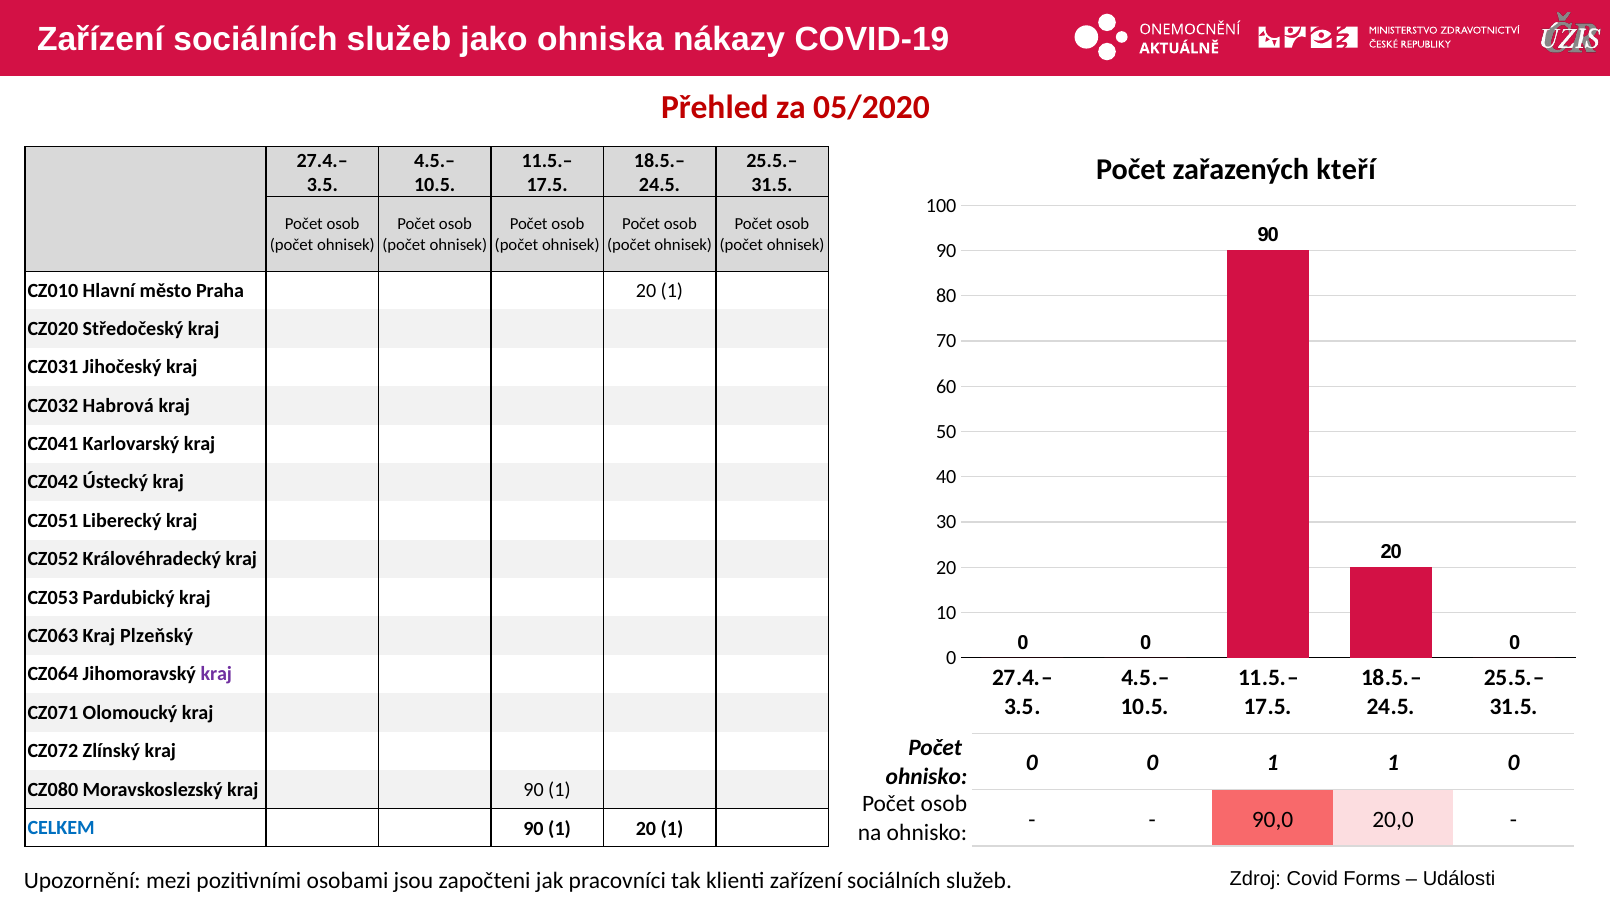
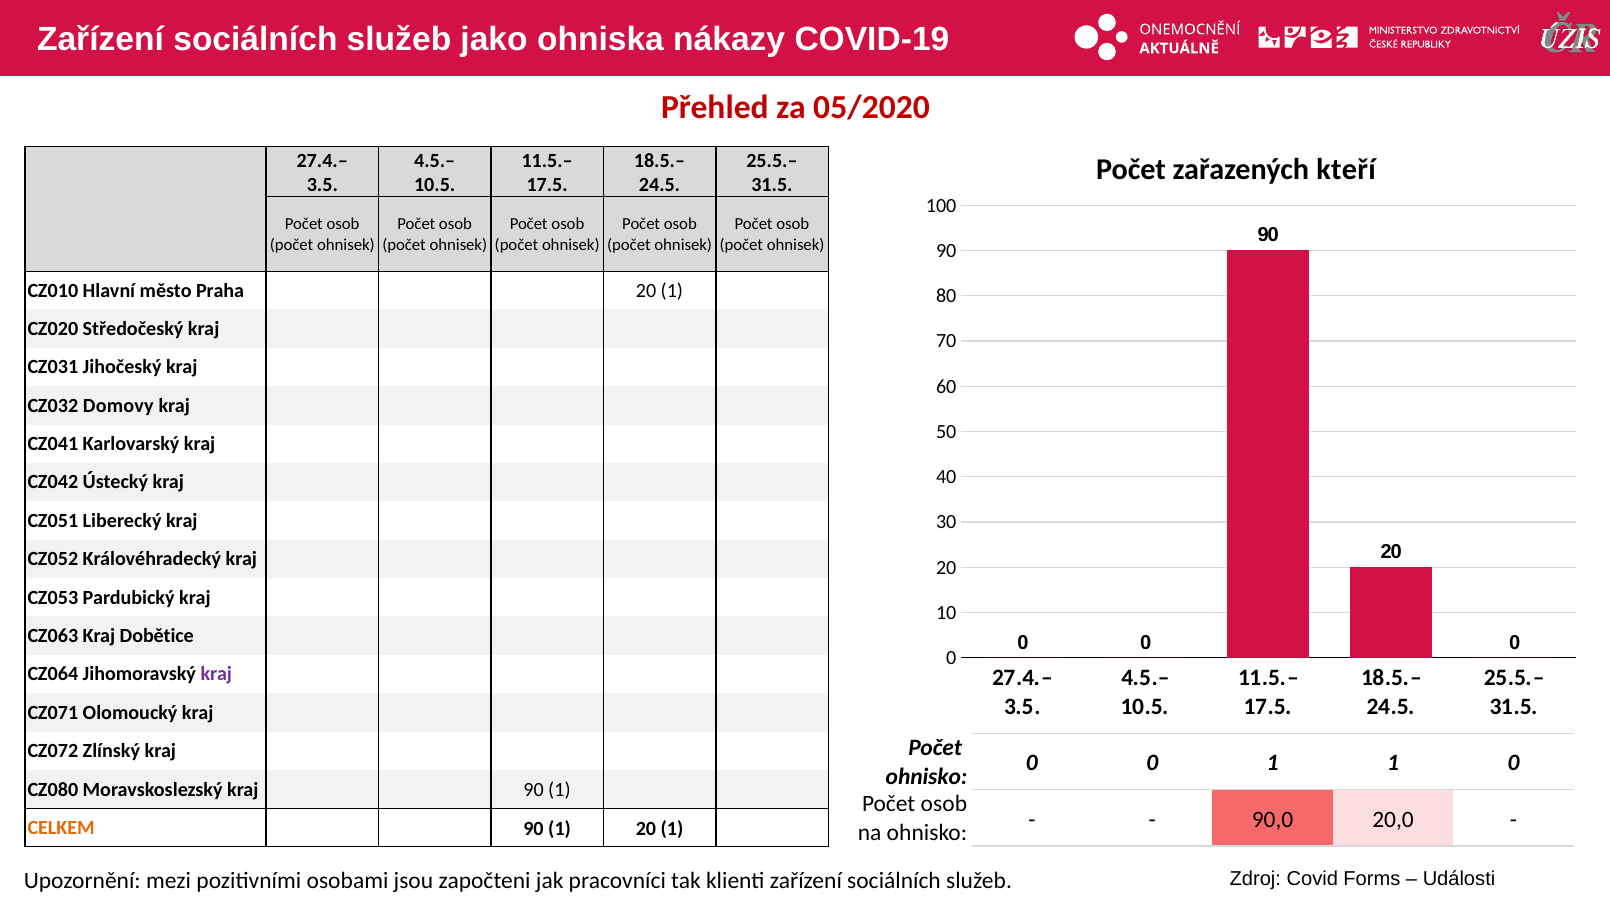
Habrová: Habrová -> Domovy
Plzeňský: Plzeňský -> Dobětice
CELKEM colour: blue -> orange
